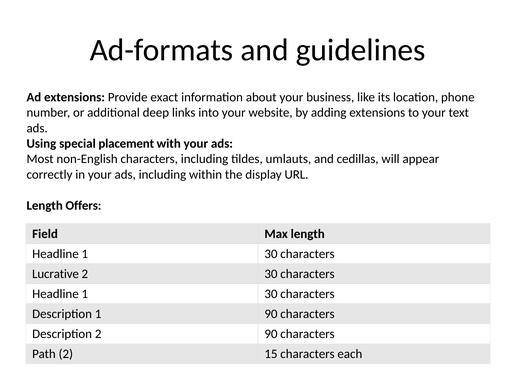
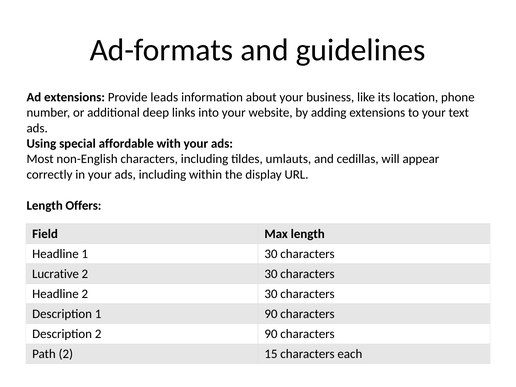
exact: exact -> leads
placement: placement -> affordable
1 at (85, 294): 1 -> 2
